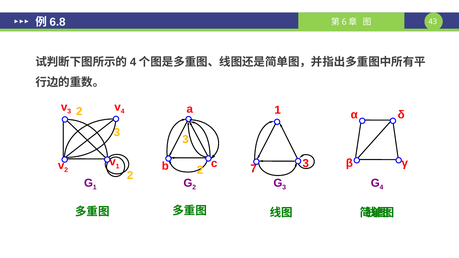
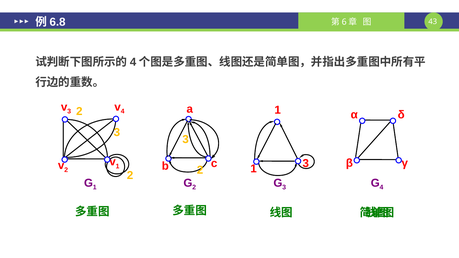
c 7: 7 -> 1
